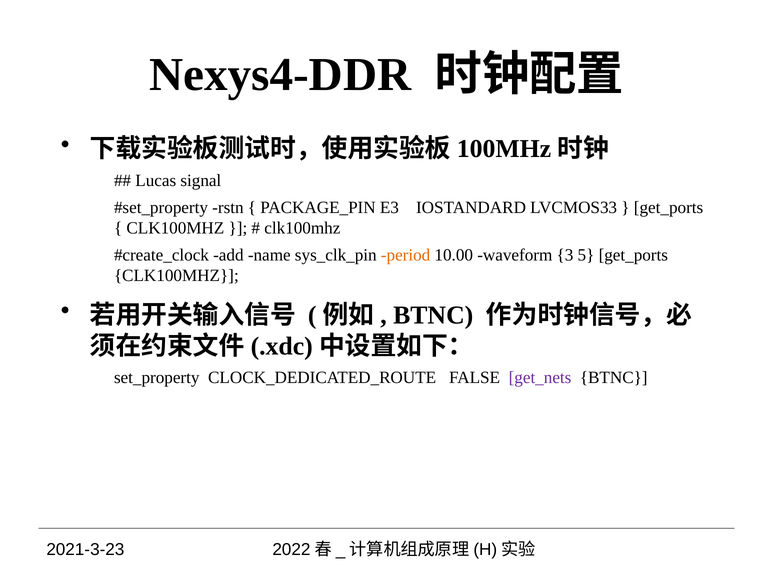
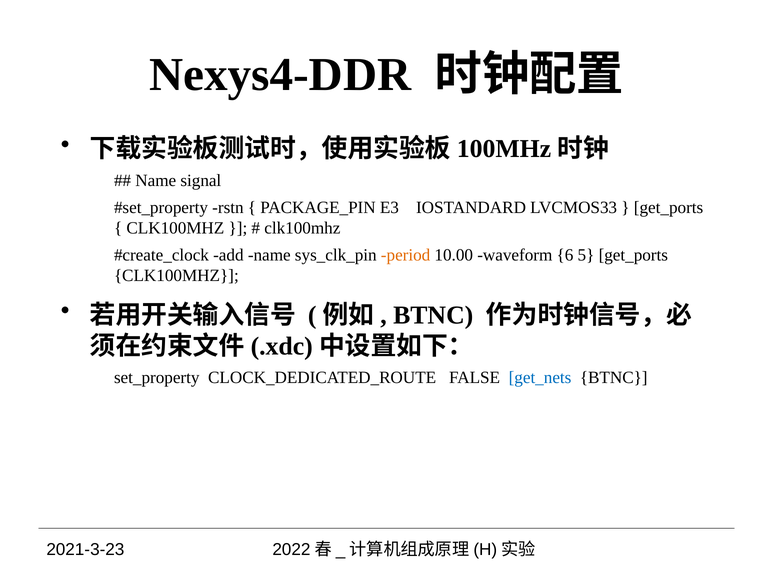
Lucas at (156, 180): Lucas -> Name
3: 3 -> 6
get_nets colour: purple -> blue
